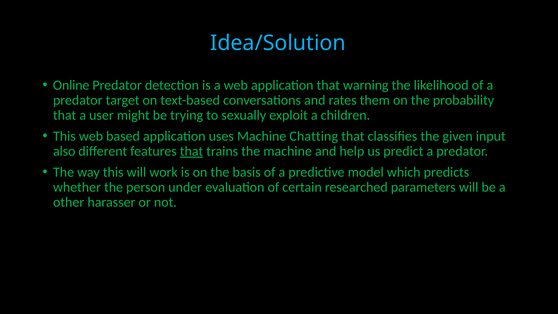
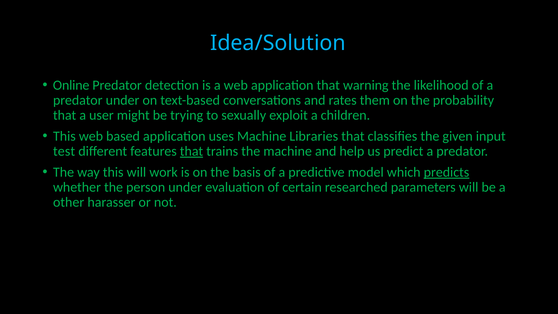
predator target: target -> under
Chatting: Chatting -> Libraries
also: also -> test
predicts underline: none -> present
